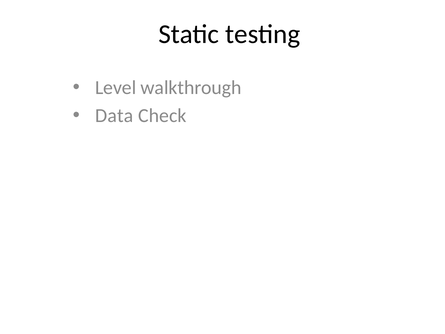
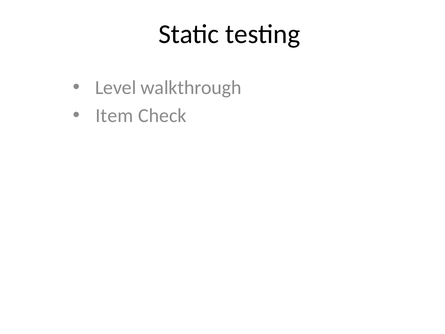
Data: Data -> Item
